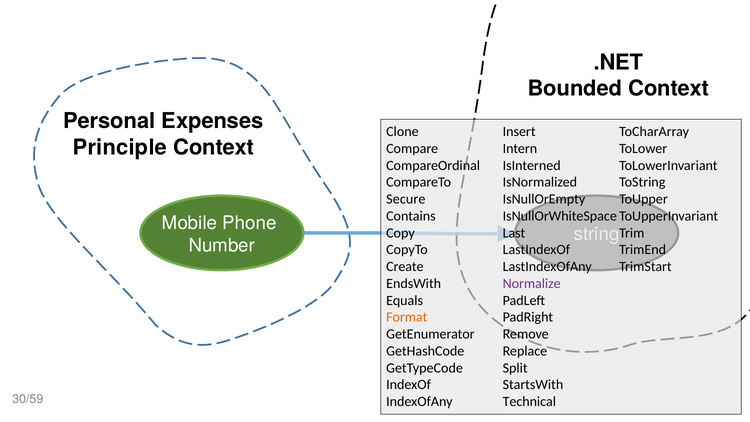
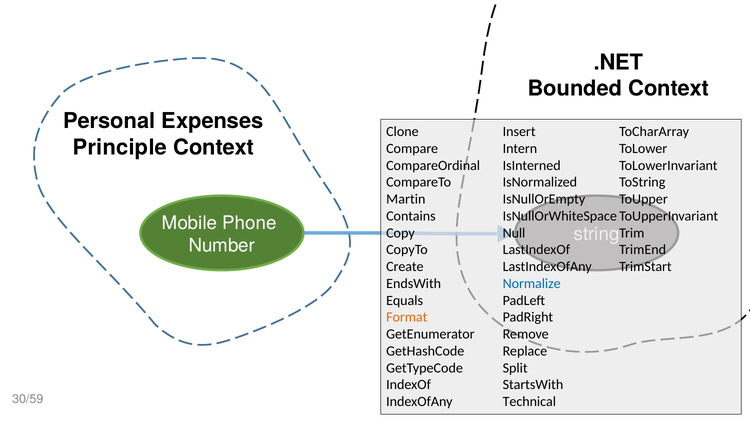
Secure: Secure -> Martin
Last: Last -> Null
Normalize colour: purple -> blue
